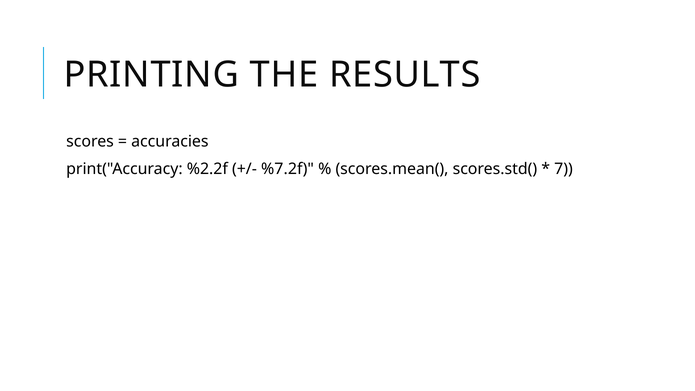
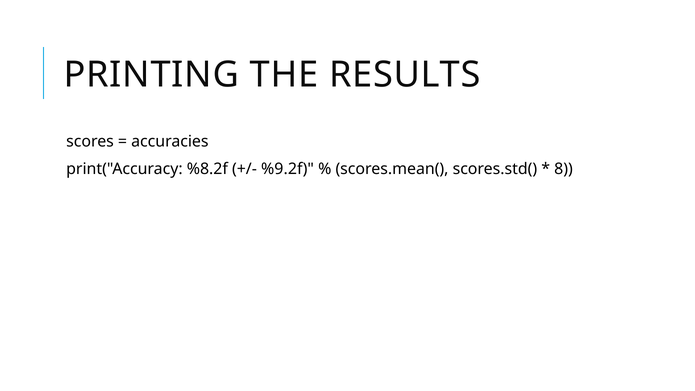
%2.2f: %2.2f -> %8.2f
%7.2f: %7.2f -> %9.2f
7: 7 -> 8
